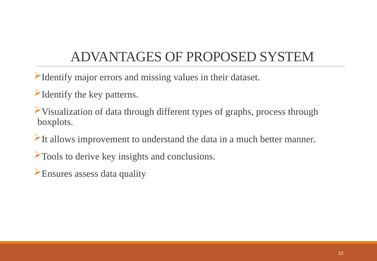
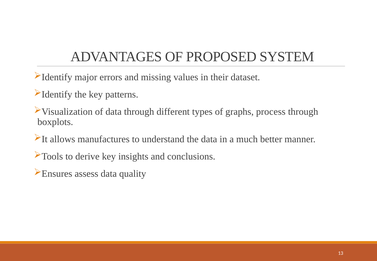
improvement: improvement -> manufactures
